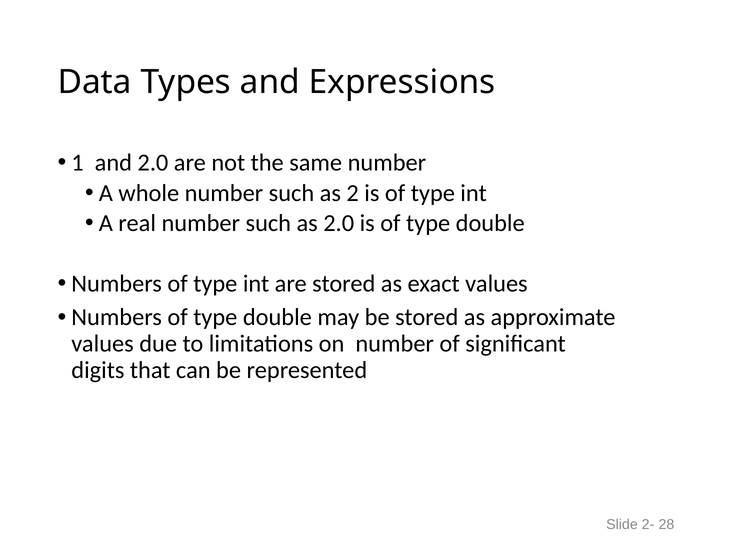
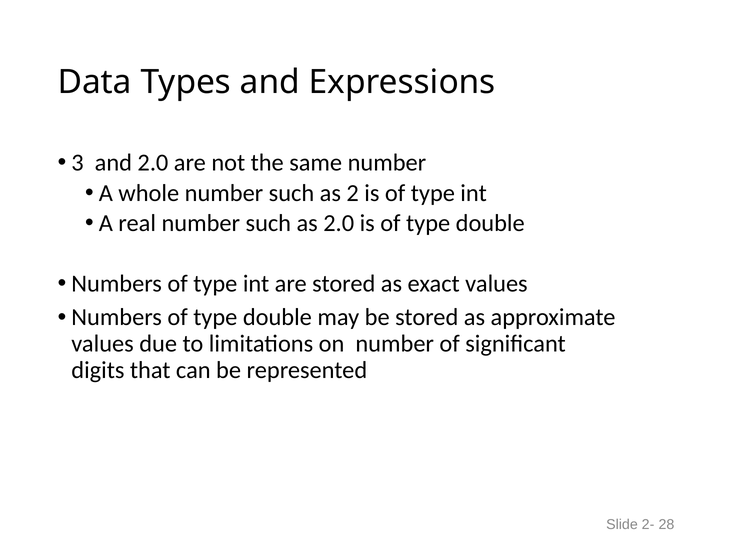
1: 1 -> 3
